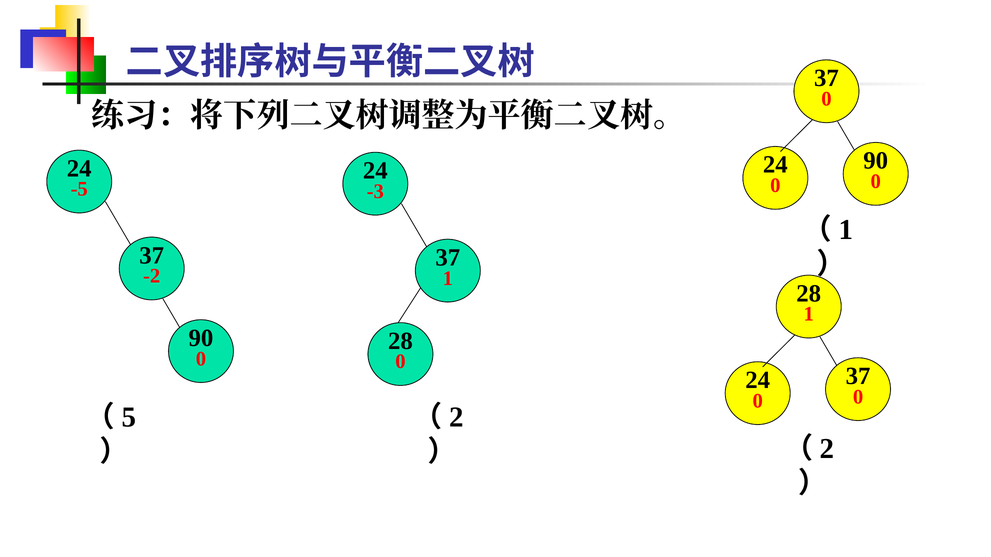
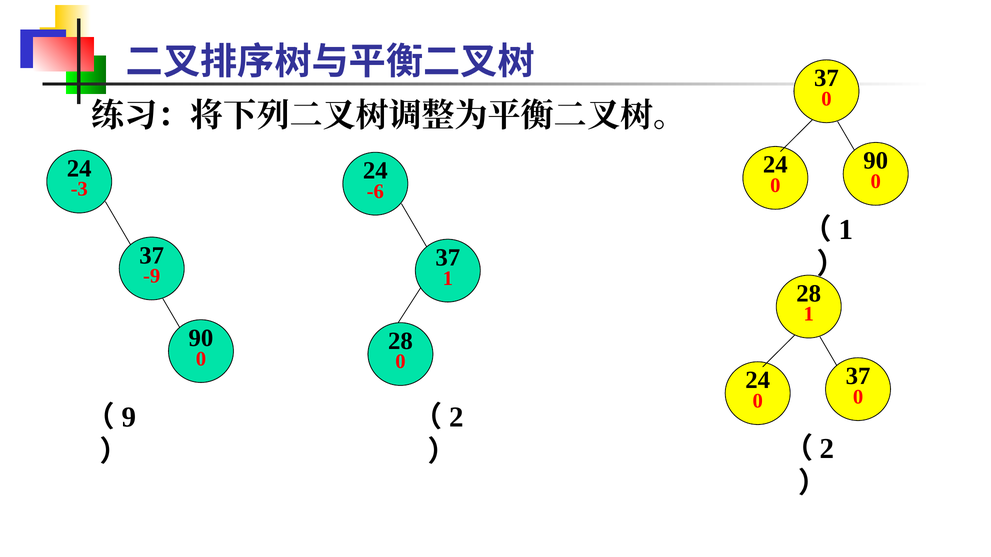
-5: -5 -> -3
-3: -3 -> -6
-2: -2 -> -9
5: 5 -> 9
